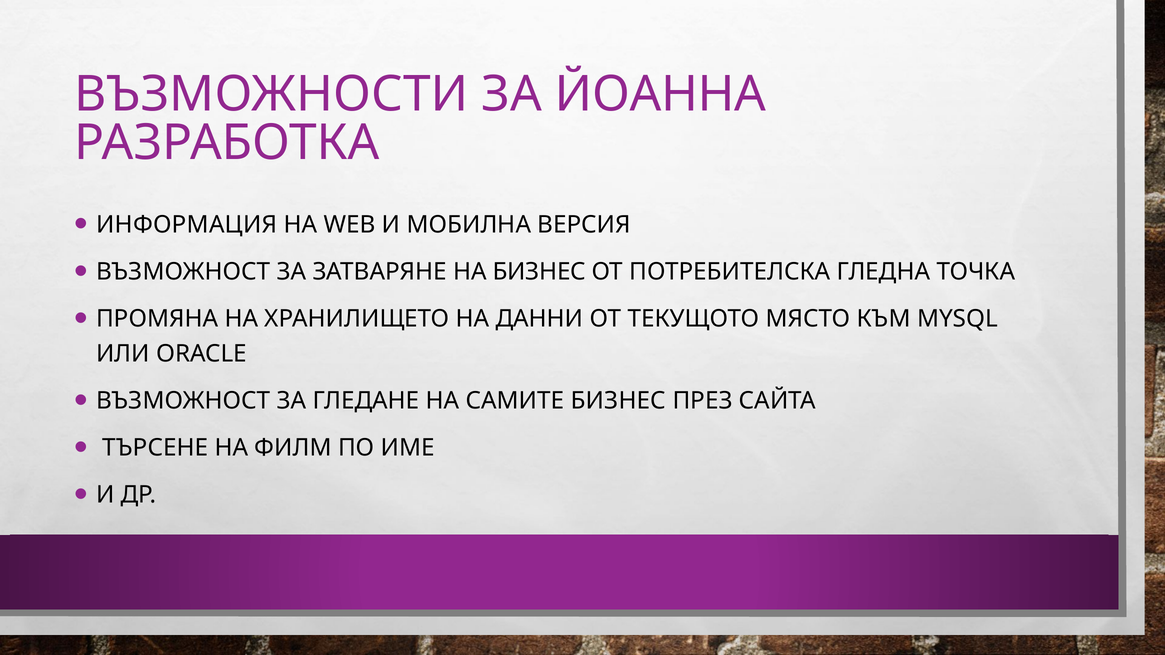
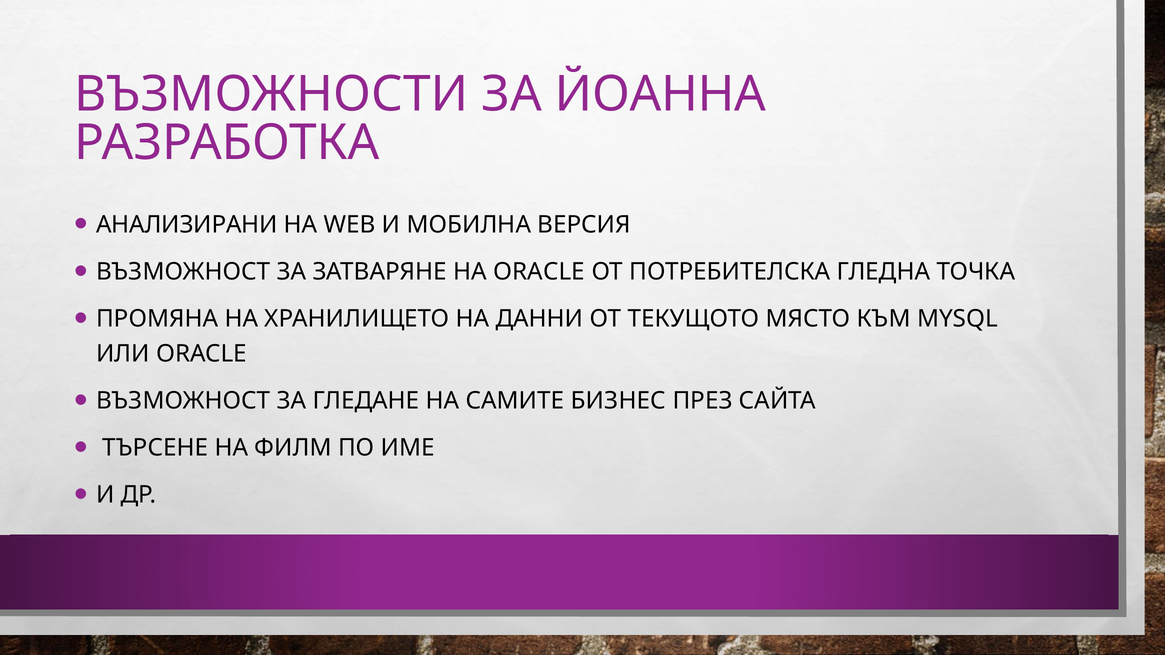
ИНФОРМАЦИЯ: ИНФОРМАЦИЯ -> АНАЛИЗИРАНИ
НА БИЗНЕС: БИЗНЕС -> ORACLE
